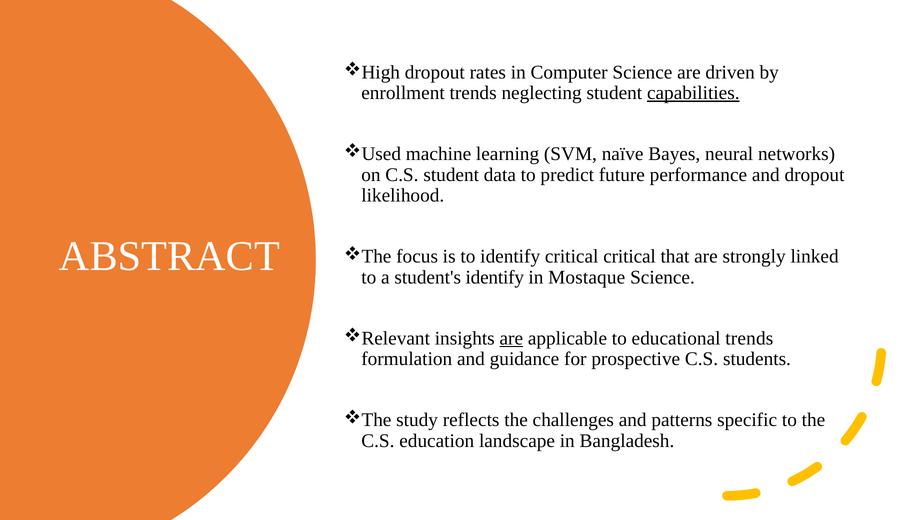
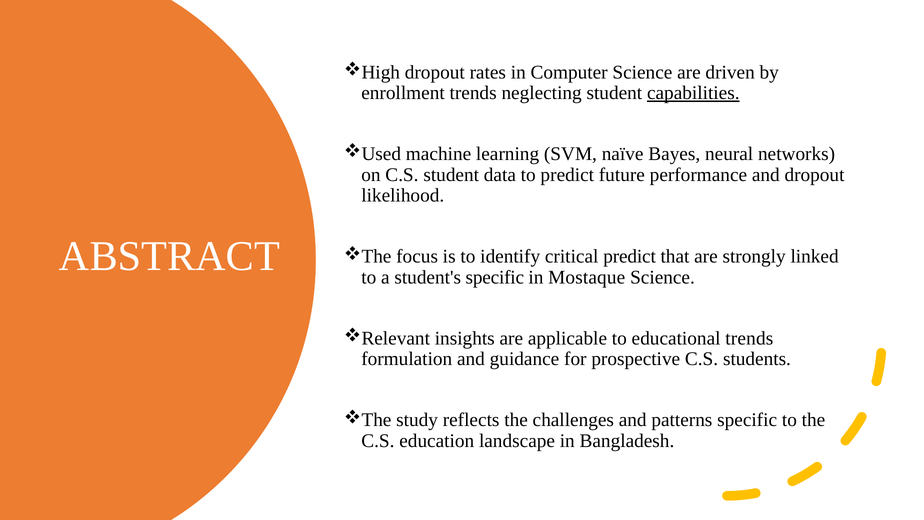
critical critical: critical -> predict
student's identify: identify -> specific
are at (511, 338) underline: present -> none
